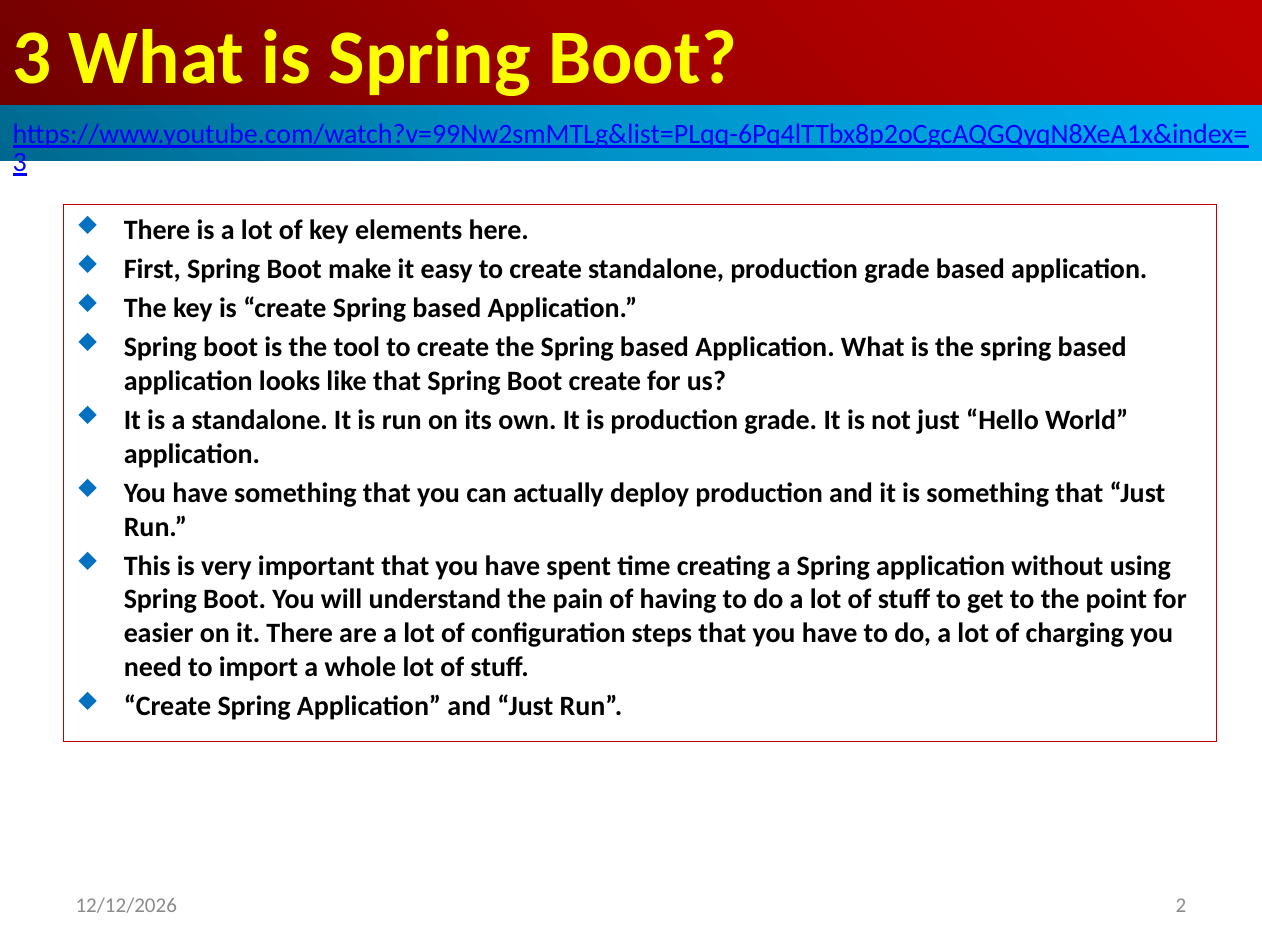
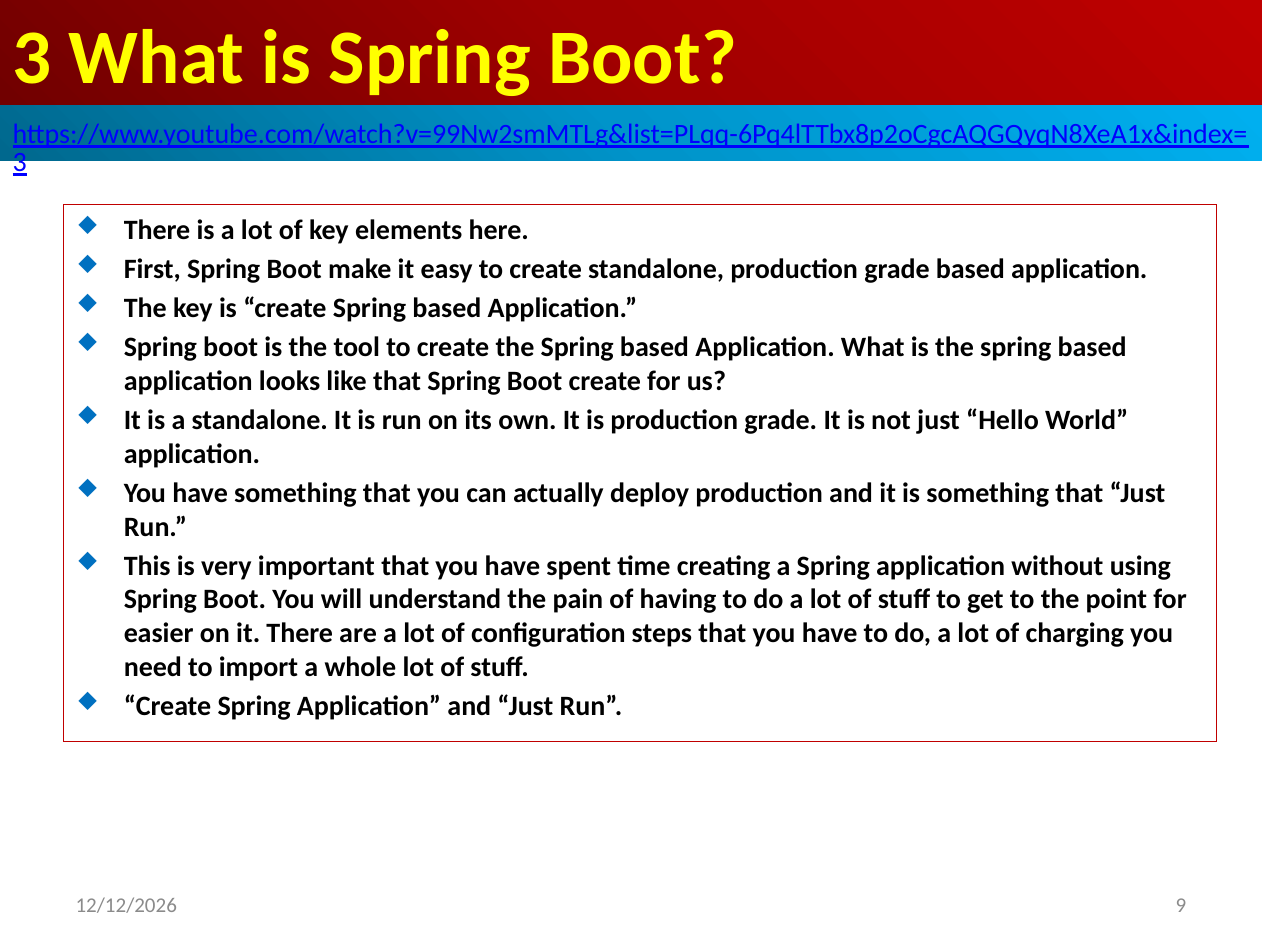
2: 2 -> 9
